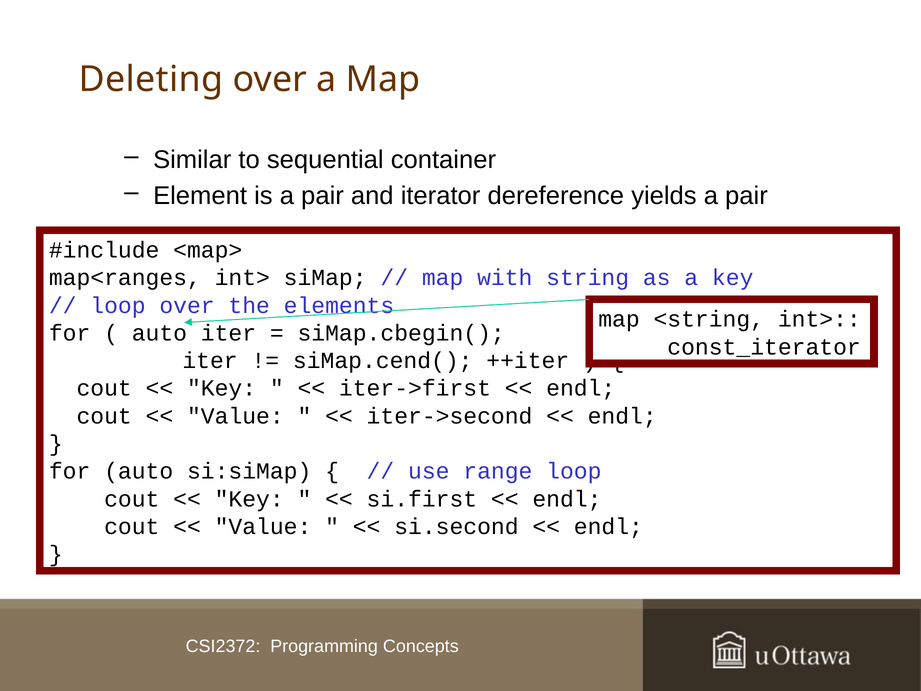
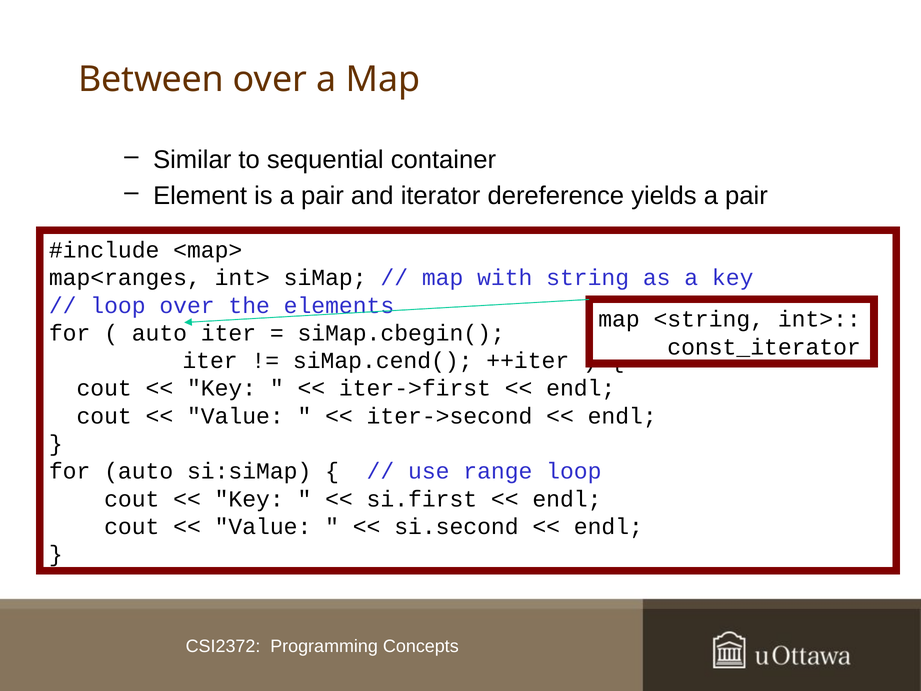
Deleting: Deleting -> Between
